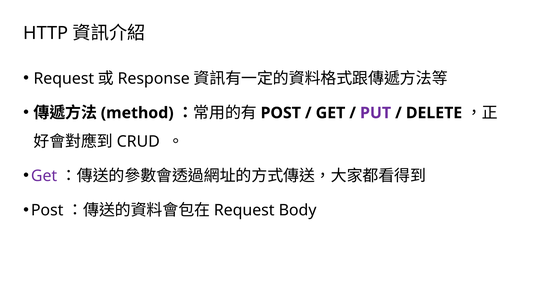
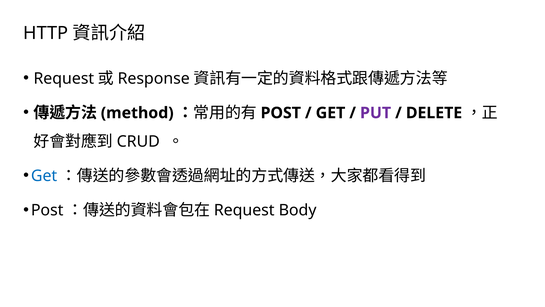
Get at (44, 176) colour: purple -> blue
